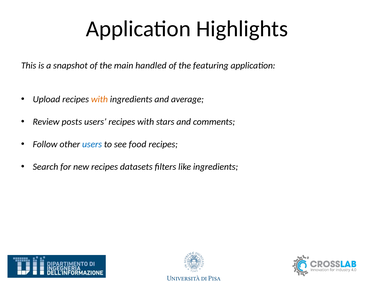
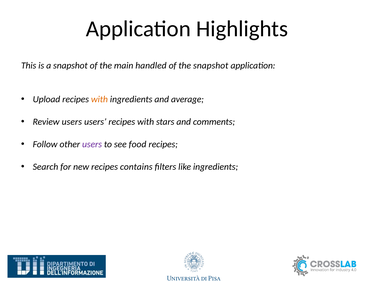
the featuring: featuring -> snapshot
Review posts: posts -> users
users at (92, 144) colour: blue -> purple
datasets: datasets -> contains
